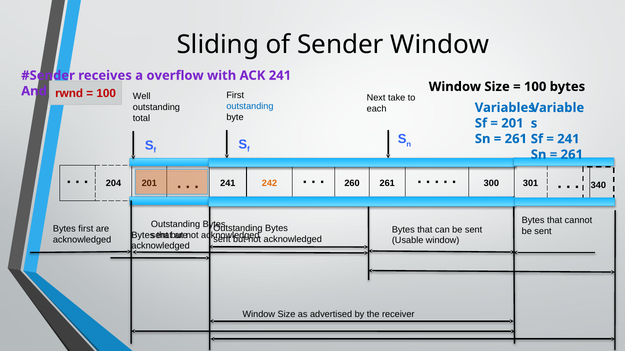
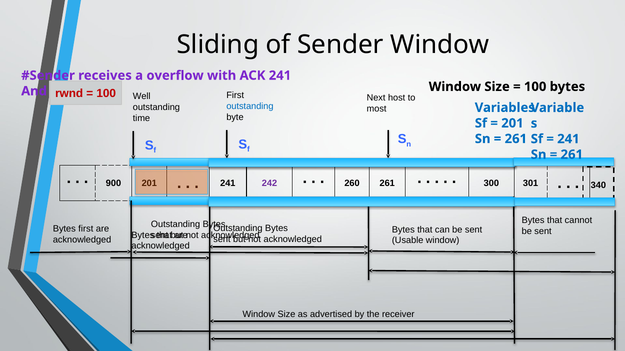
take: take -> host
each: each -> most
total: total -> time
204: 204 -> 900
242 colour: orange -> purple
